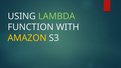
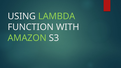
AMAZON colour: yellow -> light green
